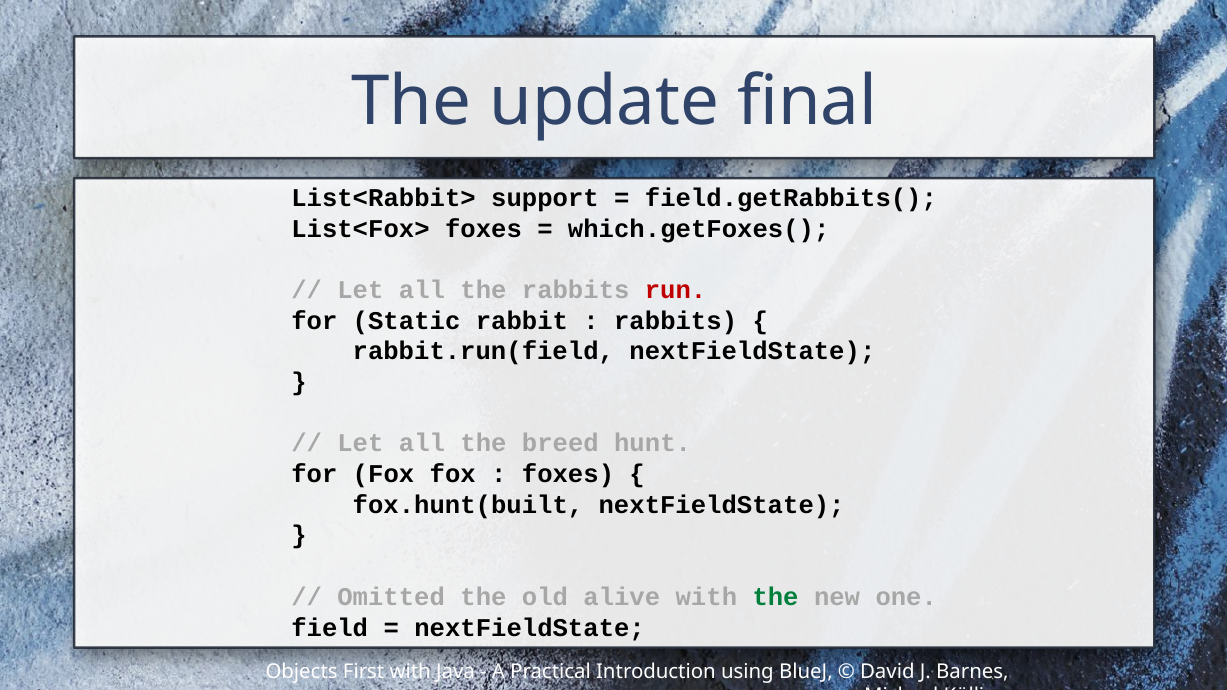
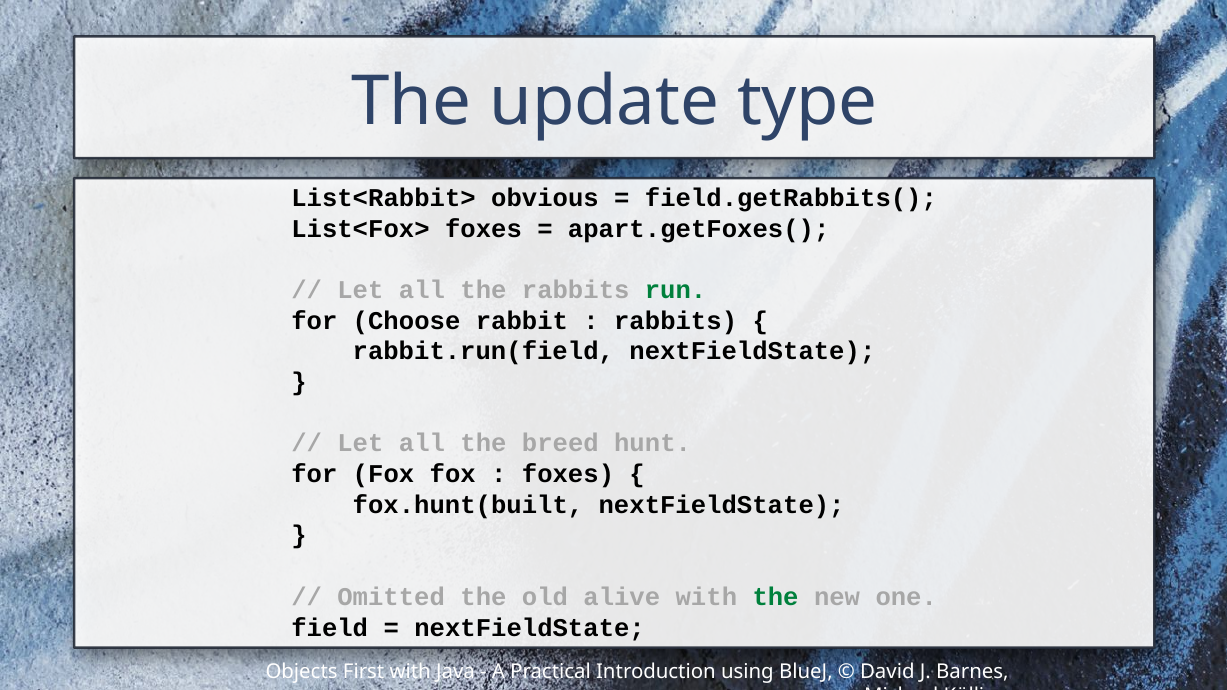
final: final -> type
support: support -> obvious
which.getFoxes(: which.getFoxes( -> apart.getFoxes(
run colour: red -> green
Static: Static -> Choose
